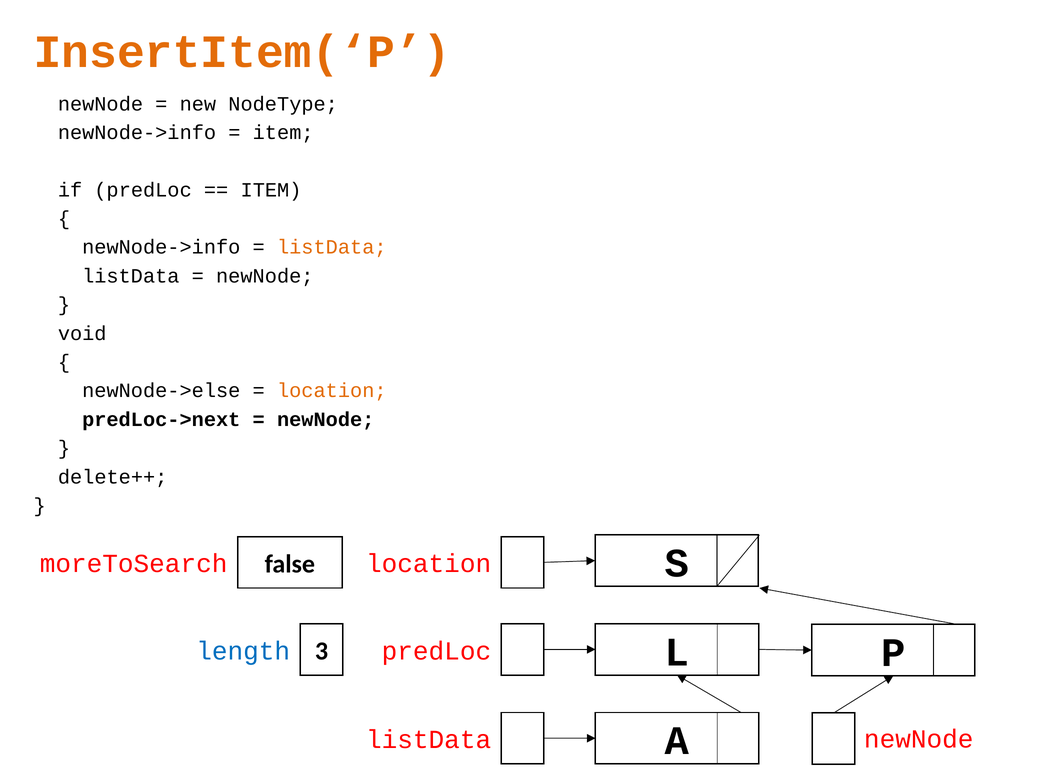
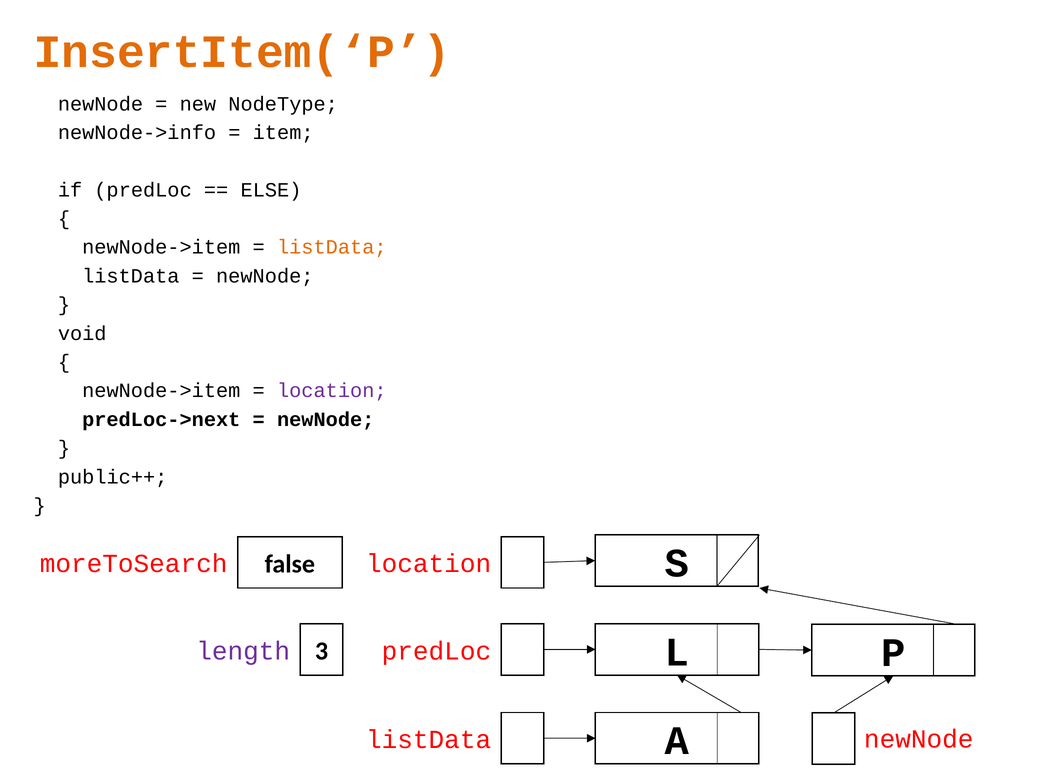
ITEM at (271, 190): ITEM -> ELSE
newNode->info at (161, 247): newNode->info -> newNode->item
newNode->else at (161, 391): newNode->else -> newNode->item
location at (332, 391) colour: orange -> purple
delete++: delete++ -> public++
length colour: blue -> purple
